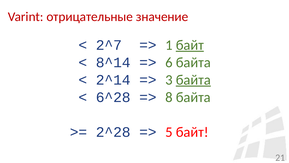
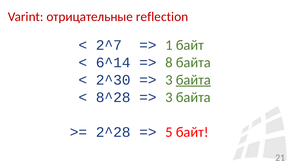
значение: значение -> reflection
байт at (190, 45) underline: present -> none
8^14: 8^14 -> 6^14
6: 6 -> 8
2^14: 2^14 -> 2^30
6^28: 6^28 -> 8^28
8 at (169, 97): 8 -> 3
